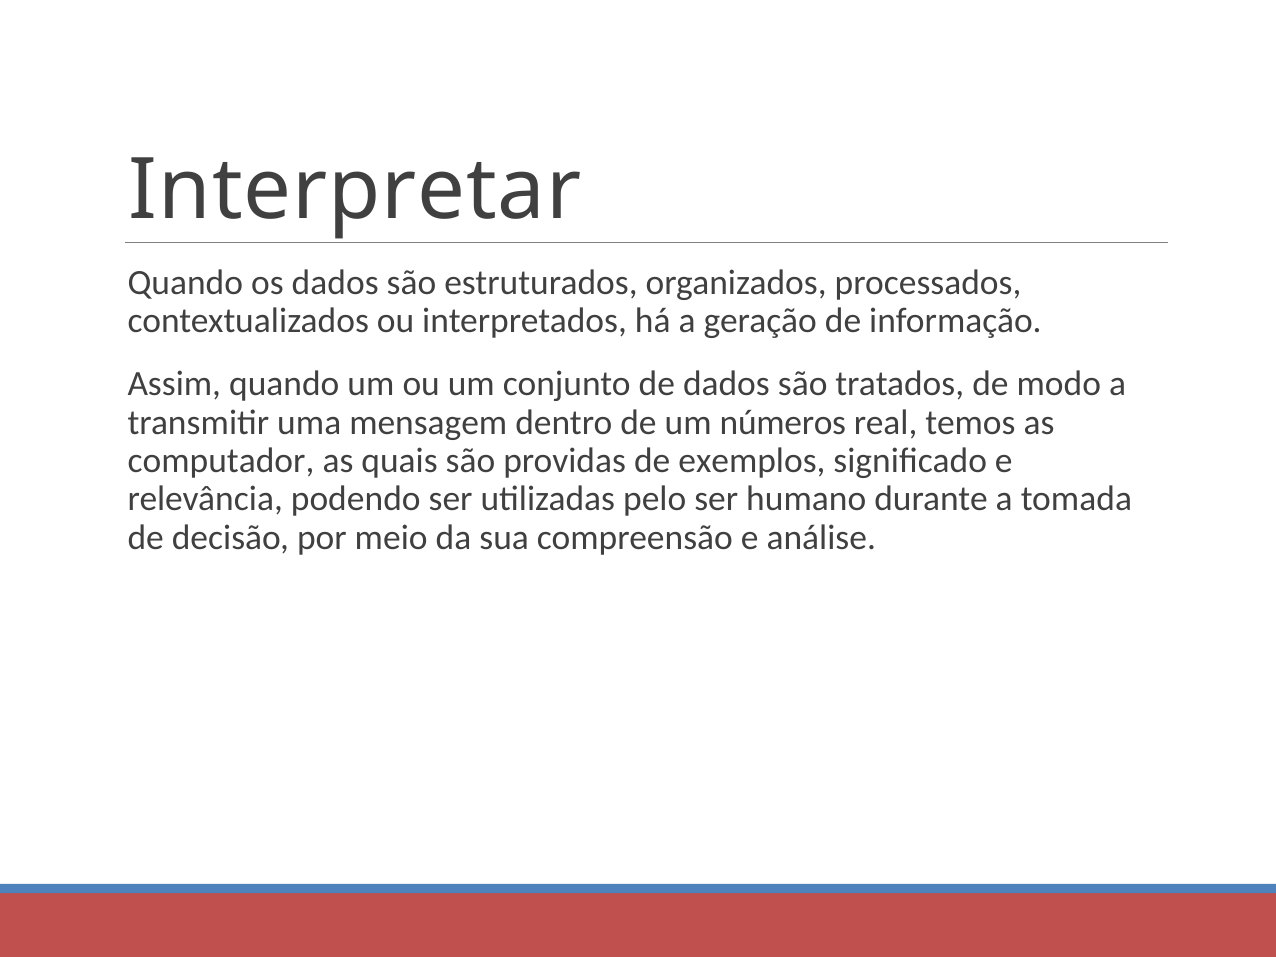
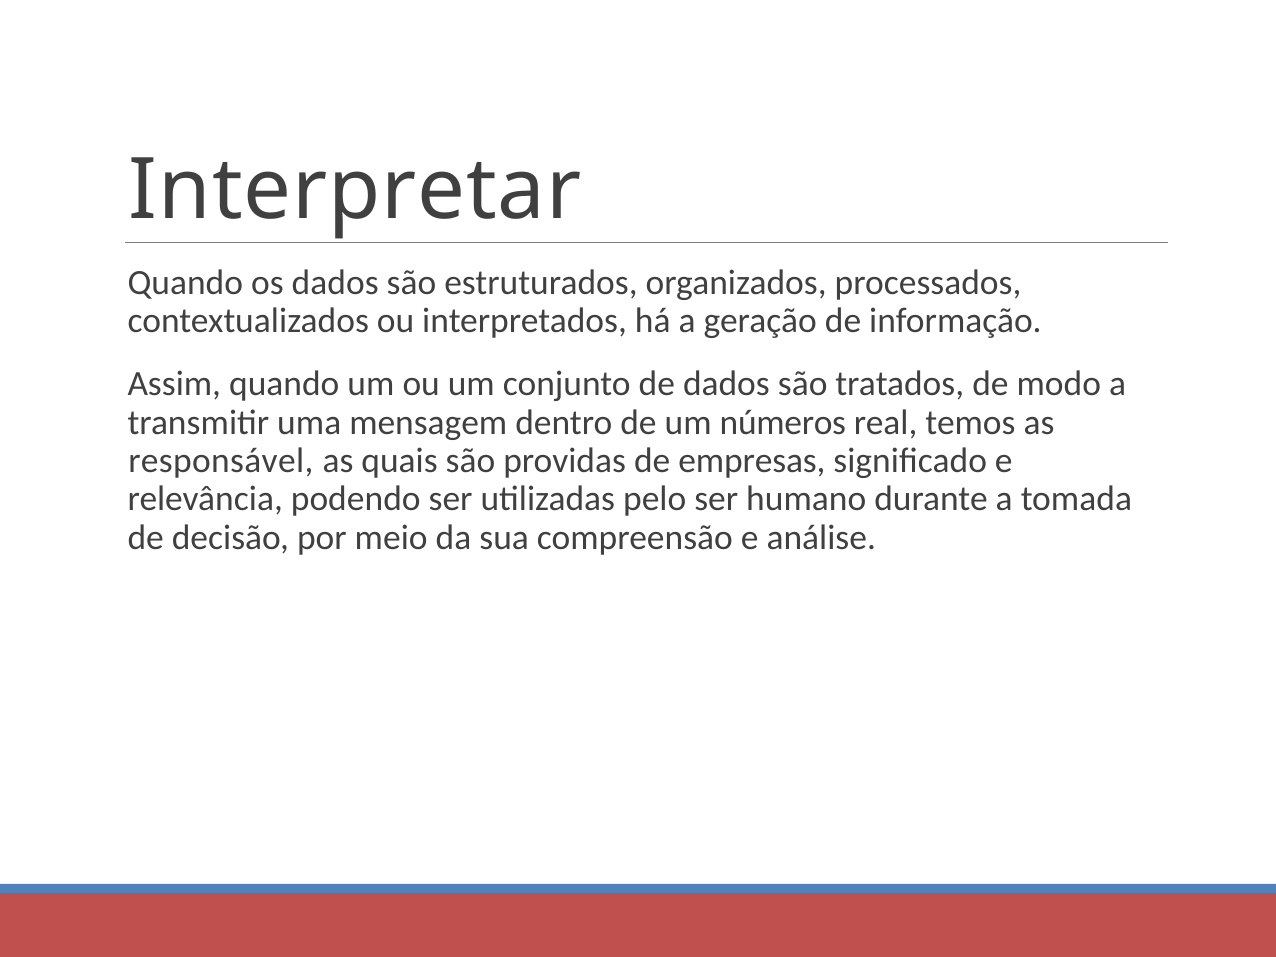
computador: computador -> responsável
exemplos: exemplos -> empresas
